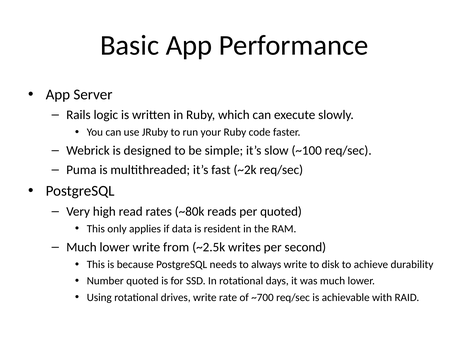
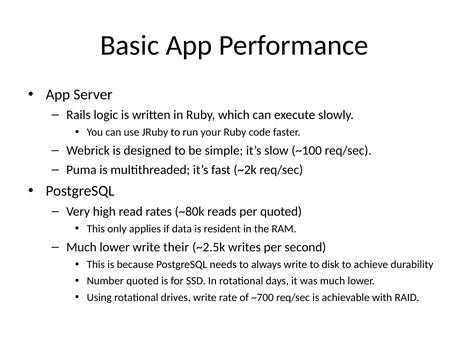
from: from -> their
